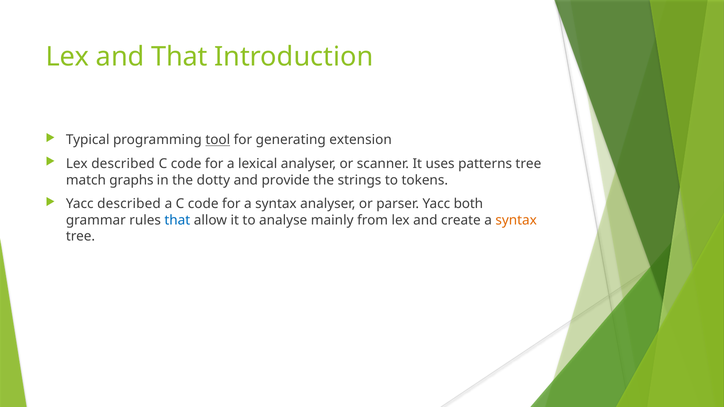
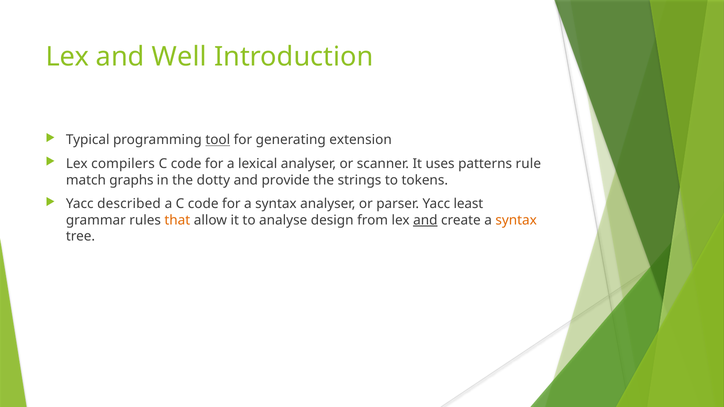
and That: That -> Well
Lex described: described -> compilers
patterns tree: tree -> rule
both: both -> least
that at (177, 220) colour: blue -> orange
mainly: mainly -> design
and at (425, 220) underline: none -> present
